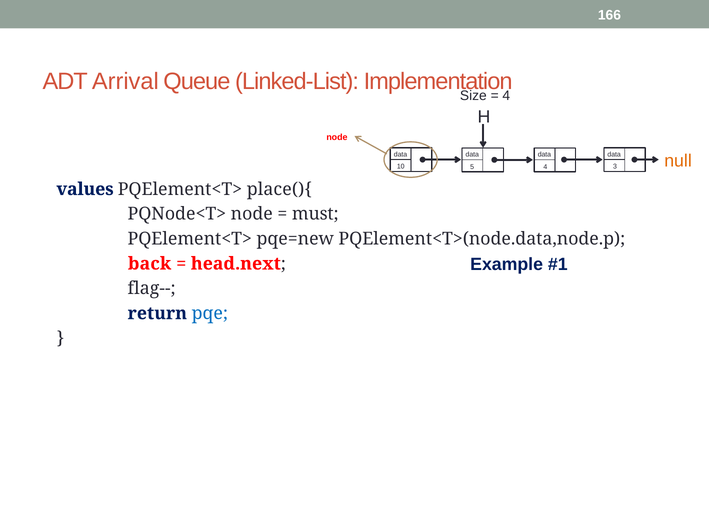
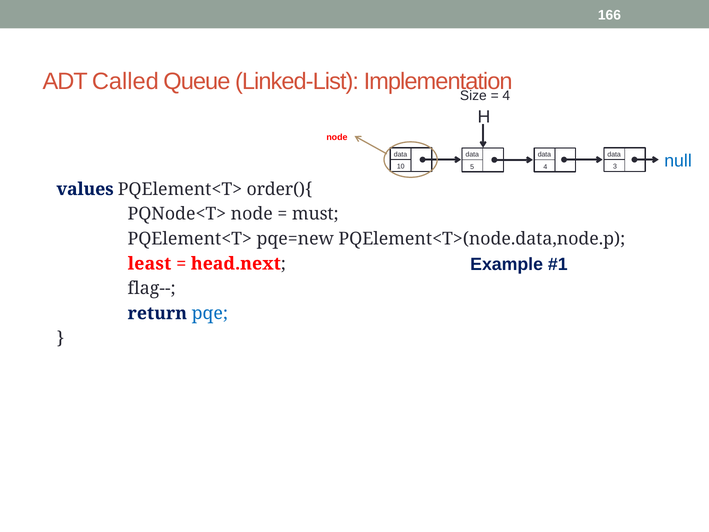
Arrival: Arrival -> Called
null colour: orange -> blue
place(){: place(){ -> order(){
back: back -> least
